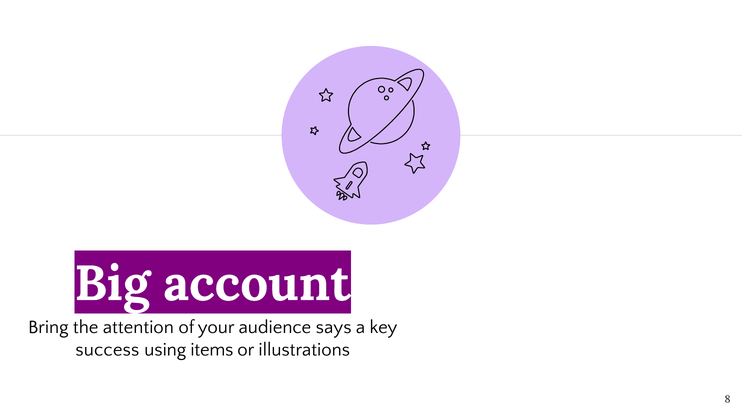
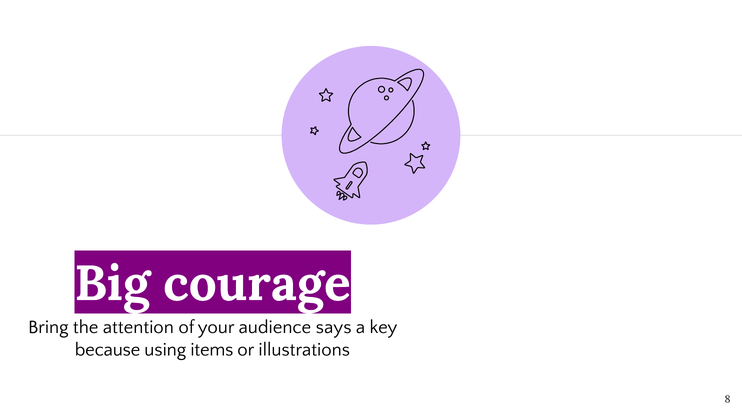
account: account -> courage
success: success -> because
